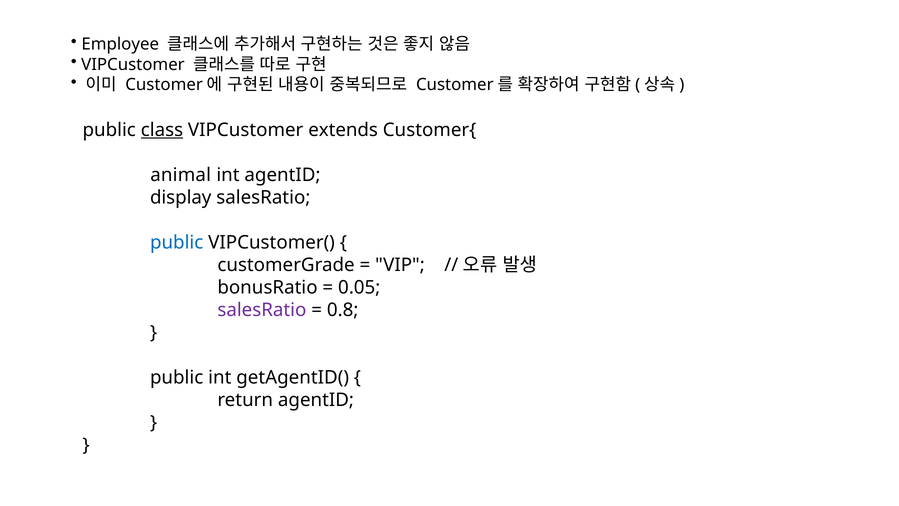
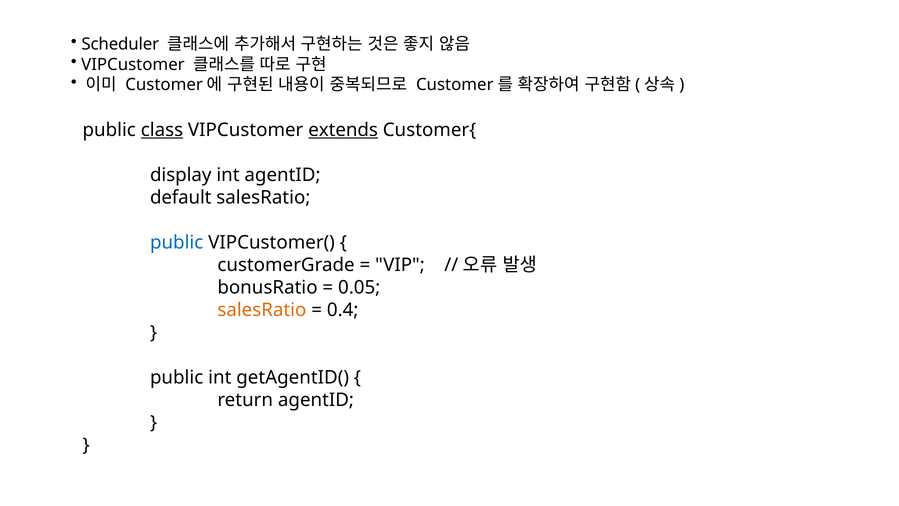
Employee: Employee -> Scheduler
extends underline: none -> present
animal: animal -> display
display: display -> default
salesRatio at (262, 310) colour: purple -> orange
0.8: 0.8 -> 0.4
